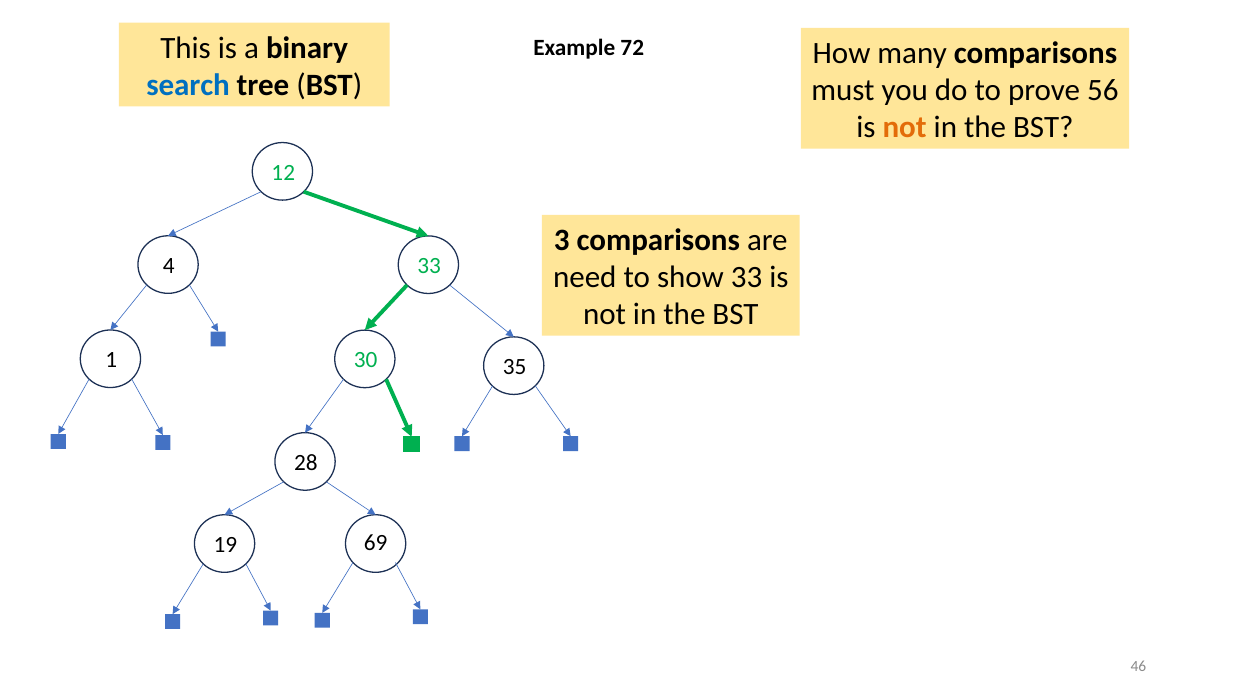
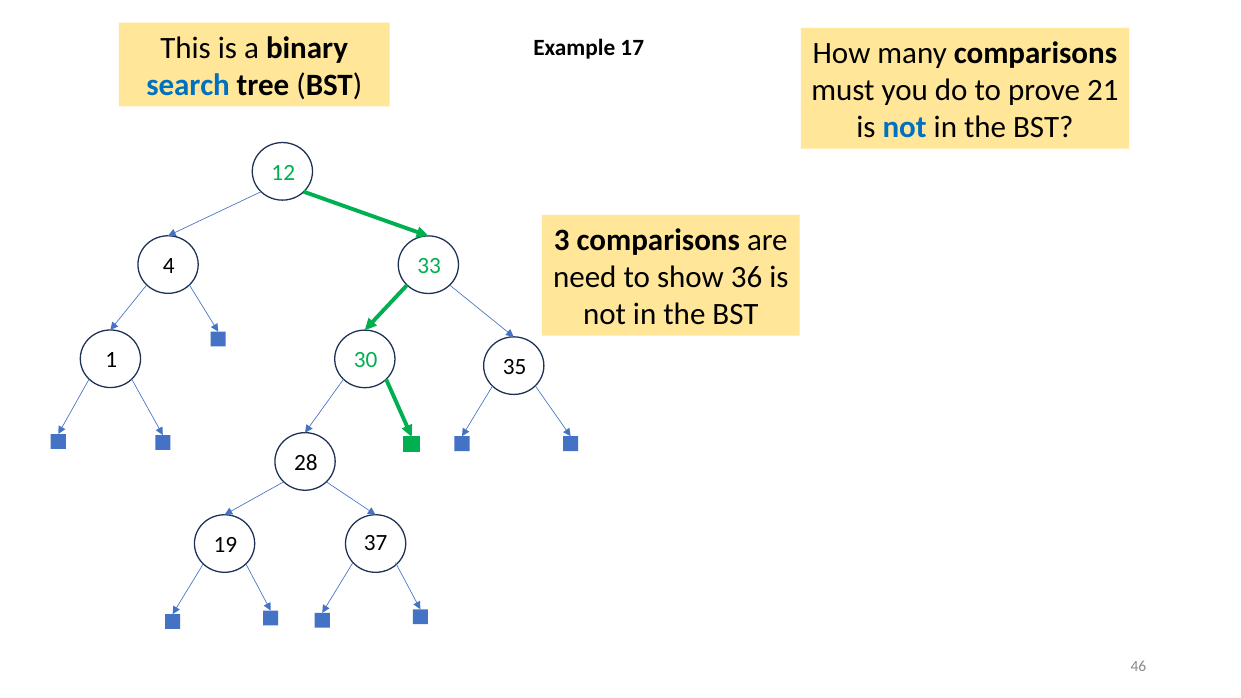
72: 72 -> 17
56: 56 -> 21
not at (905, 128) colour: orange -> blue
show 33: 33 -> 36
69: 69 -> 37
